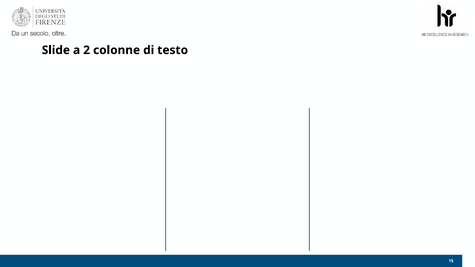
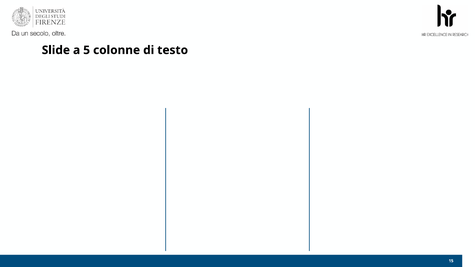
2: 2 -> 5
